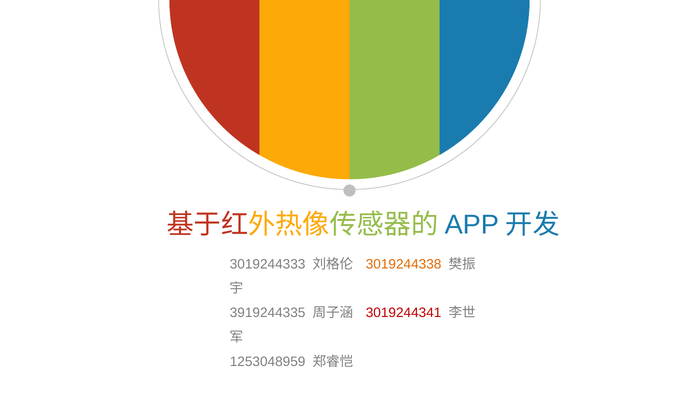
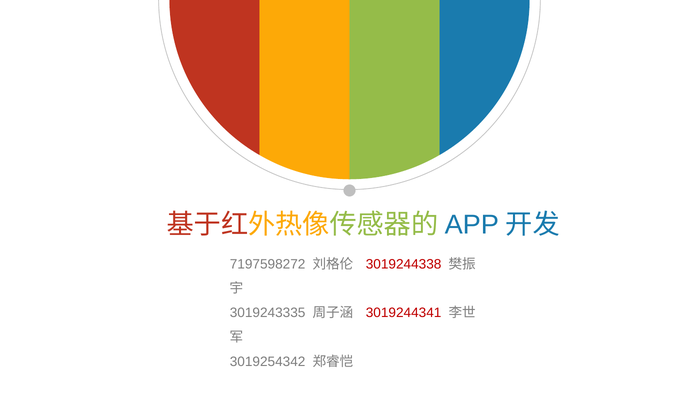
3019244333: 3019244333 -> 7197598272
3019244338 colour: orange -> red
3919244335: 3919244335 -> 3019243335
1253048959: 1253048959 -> 3019254342
